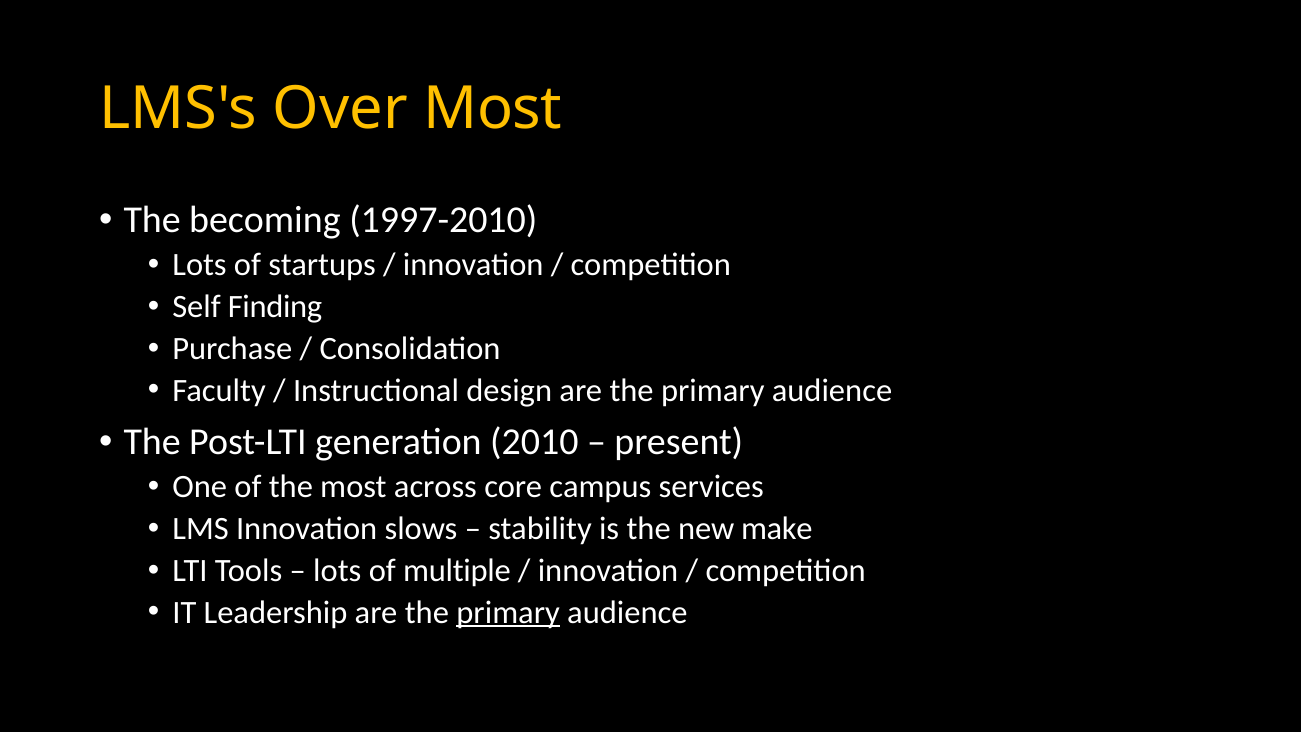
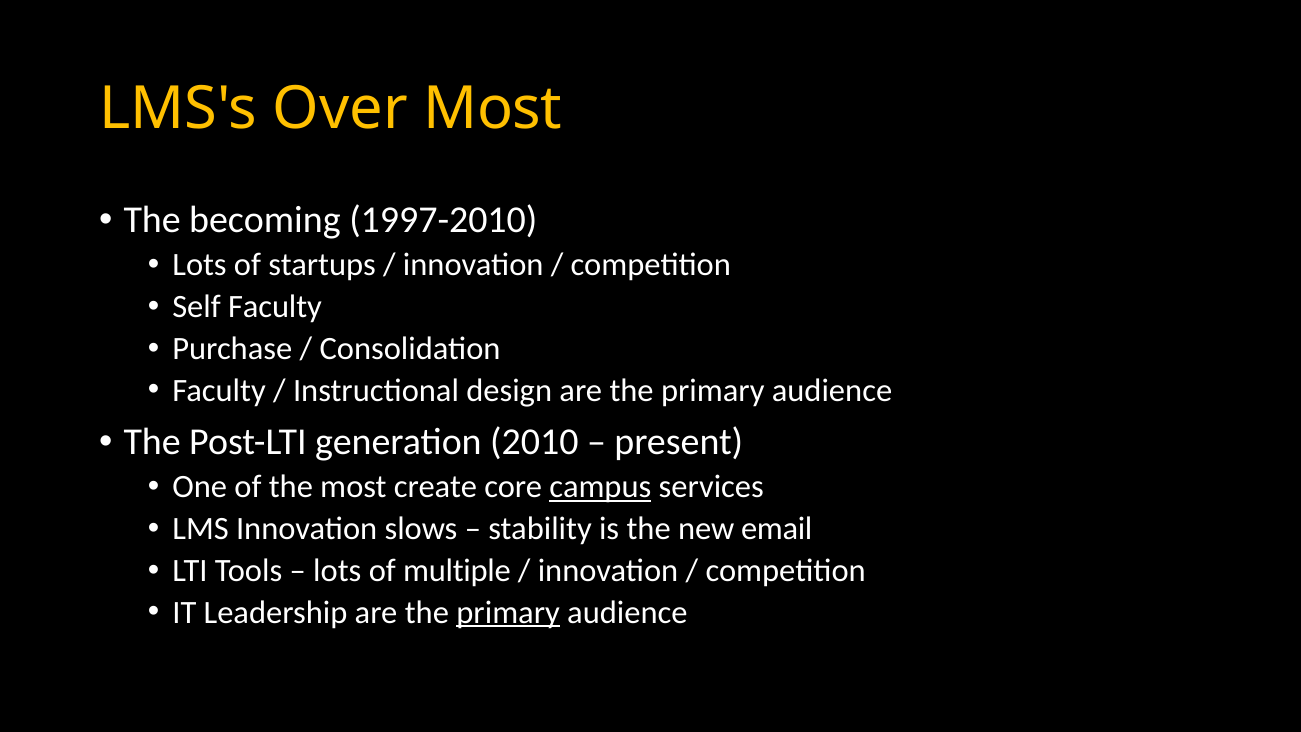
Self Finding: Finding -> Faculty
across: across -> create
campus underline: none -> present
make: make -> email
